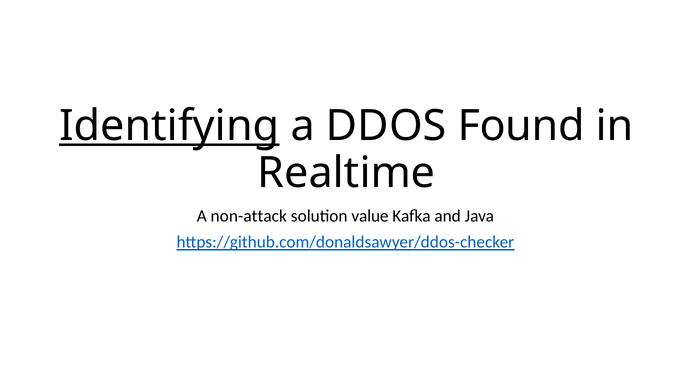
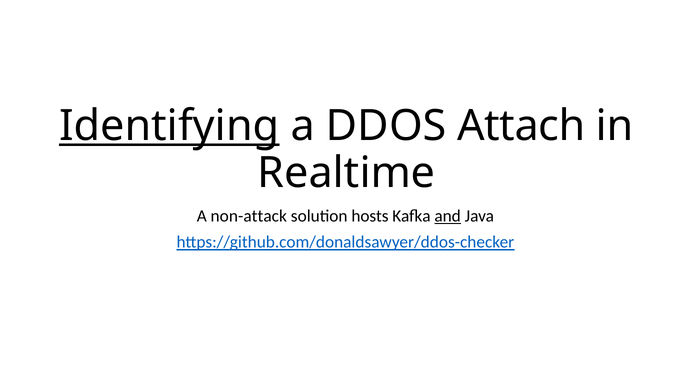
Found: Found -> Attach
value: value -> hosts
and underline: none -> present
